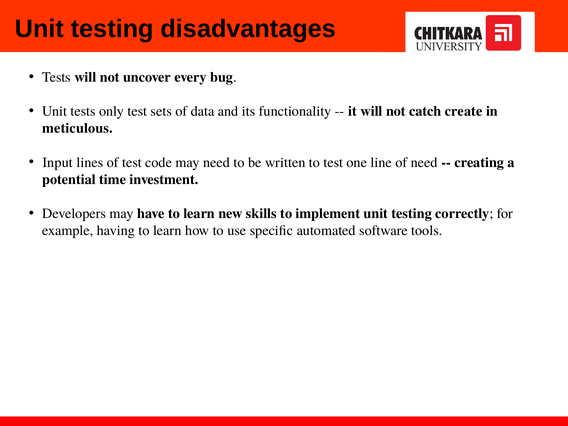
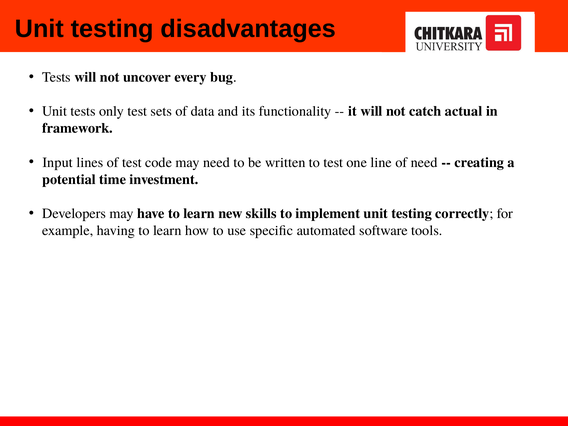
create: create -> actual
meticulous: meticulous -> framework
